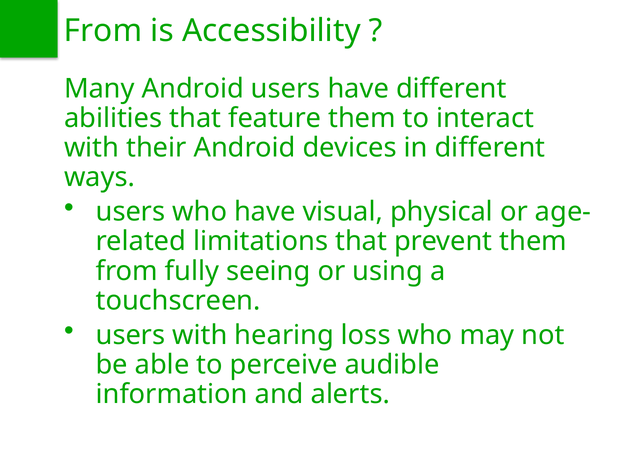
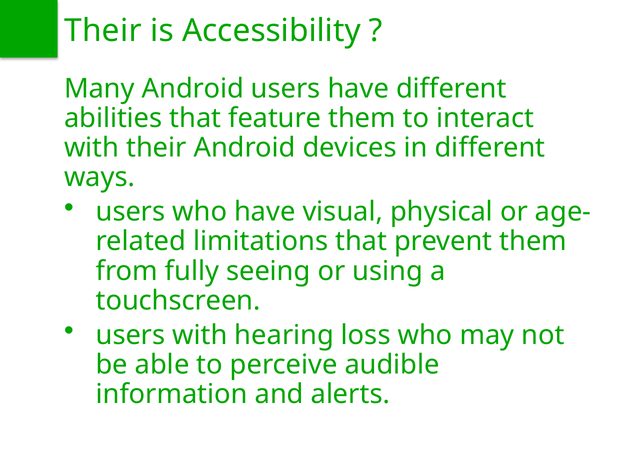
From at (103, 31): From -> Their
